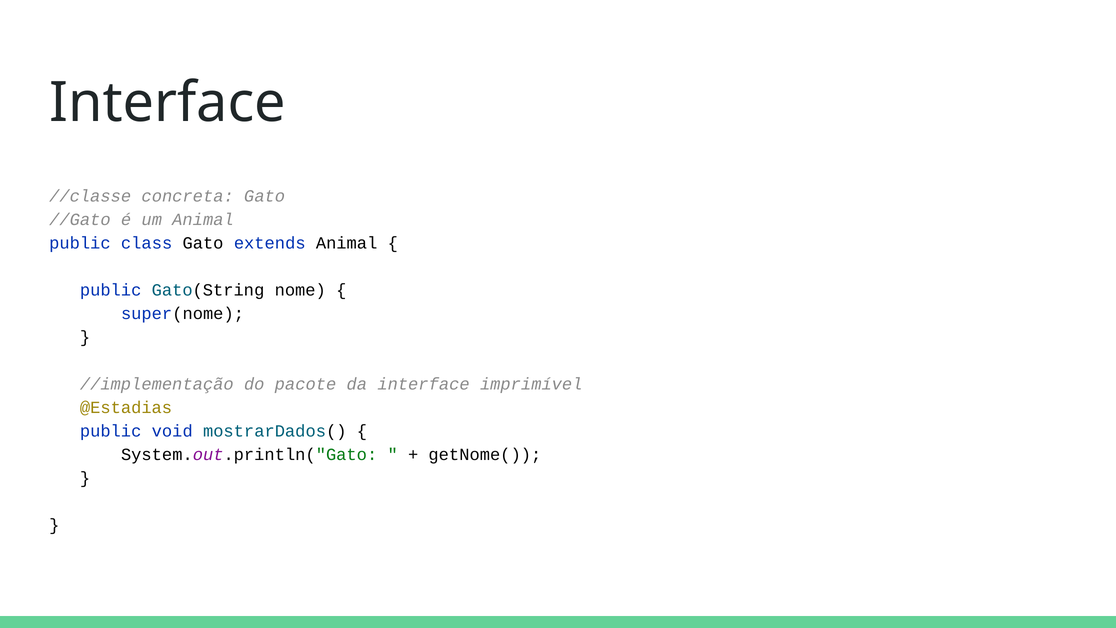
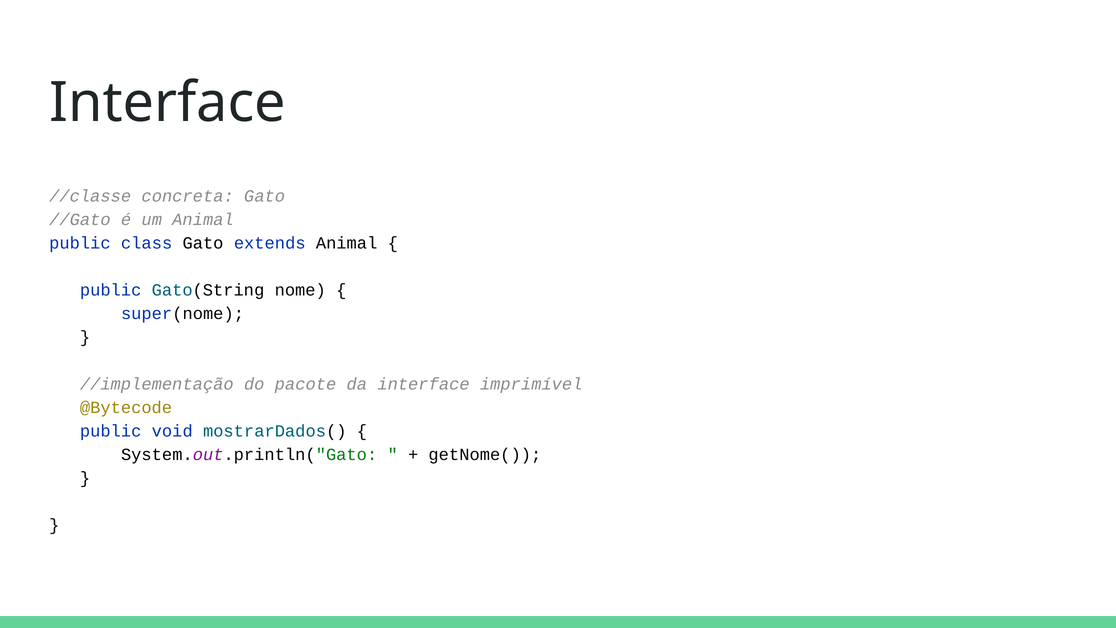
@Estadias: @Estadias -> @Bytecode
